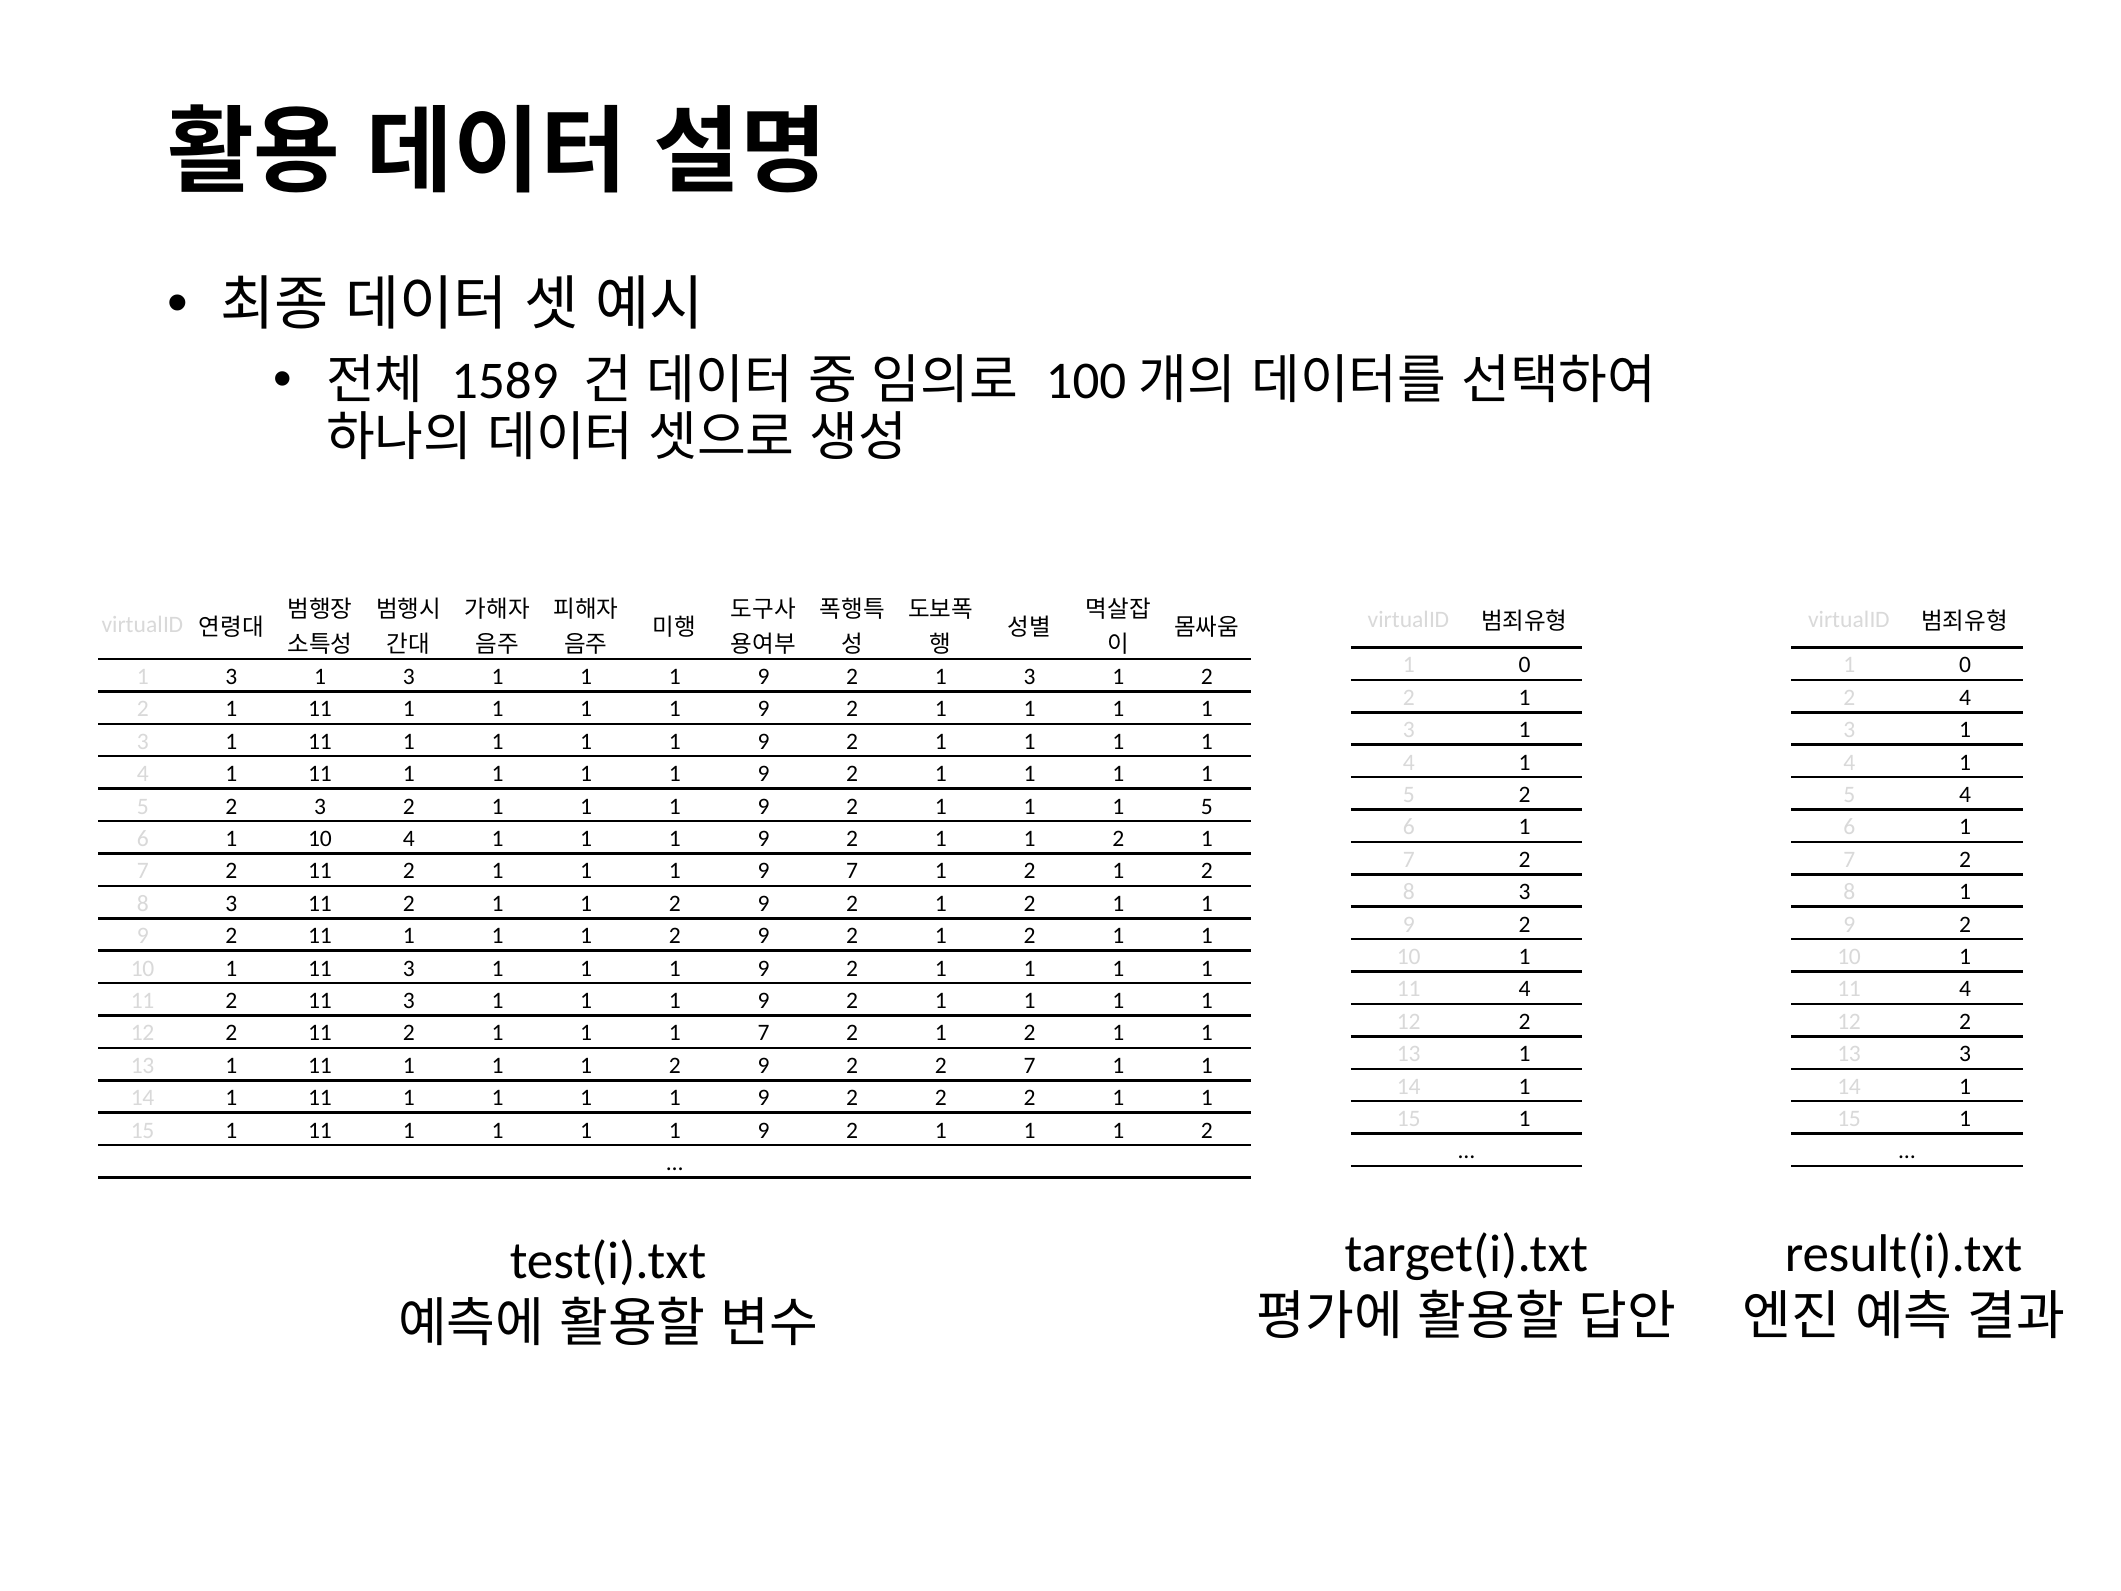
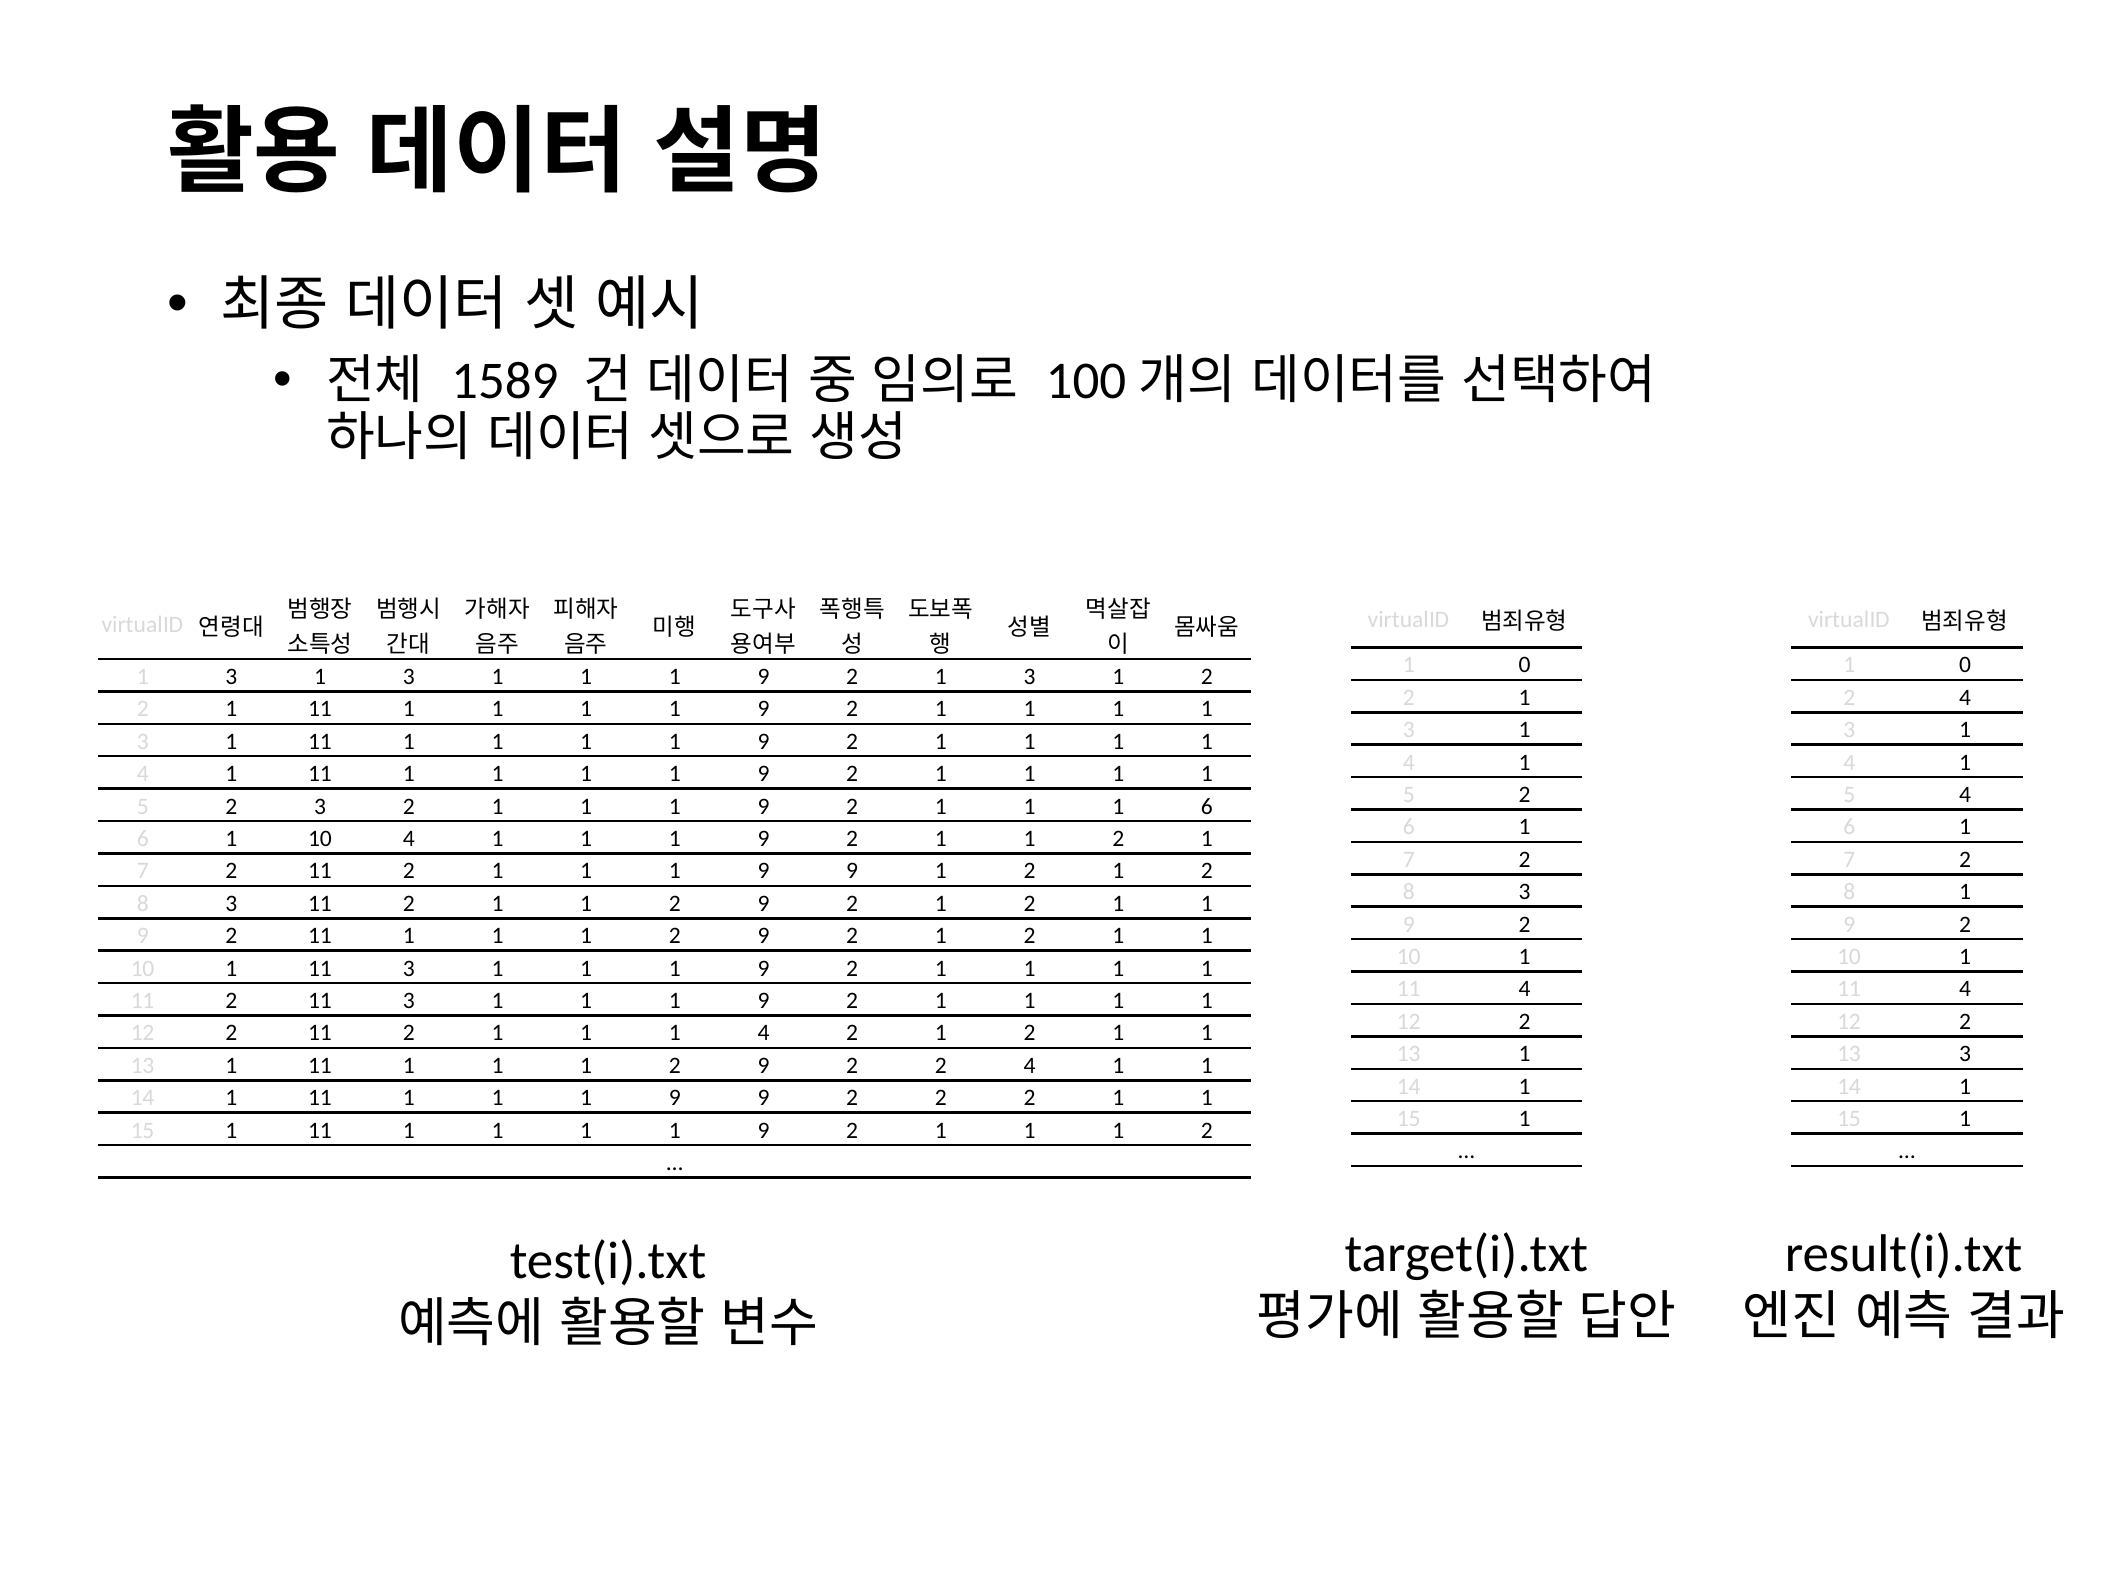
5 at (1207, 806): 5 -> 6
7 at (852, 871): 7 -> 9
7 at (764, 1033): 7 -> 4
2 2 7: 7 -> 4
1 at (675, 1098): 1 -> 9
